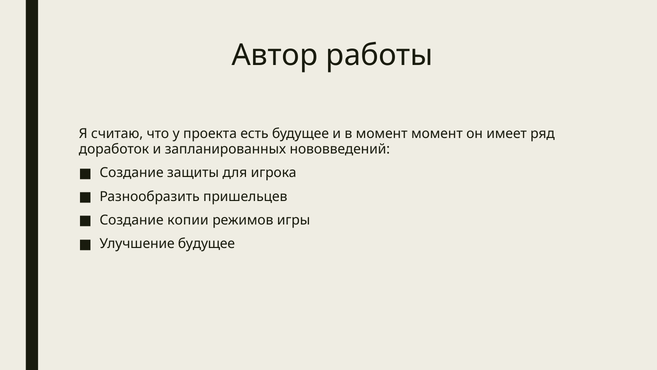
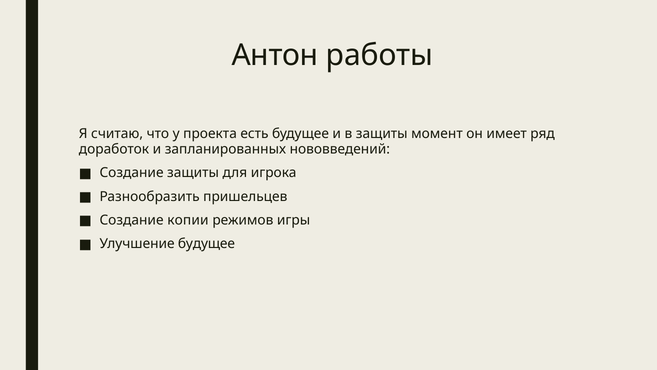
Автор: Автор -> Антон
в момент: момент -> защиты
